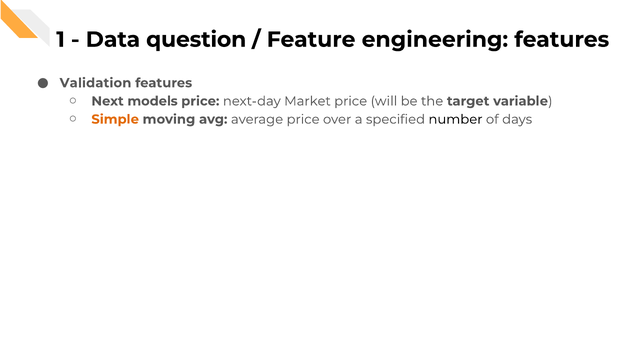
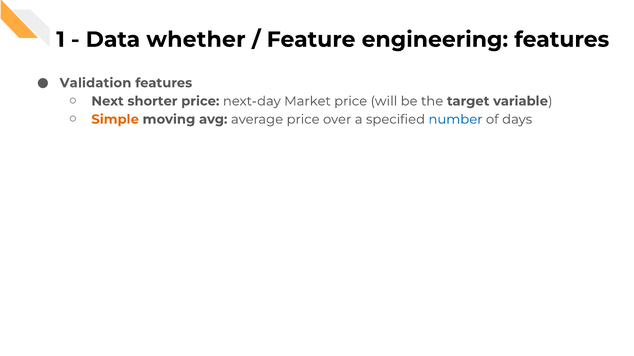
question: question -> whether
models: models -> shorter
number colour: black -> blue
